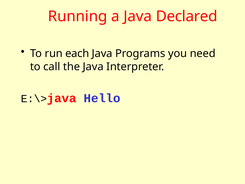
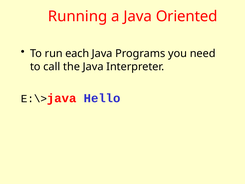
Declared: Declared -> Oriented
